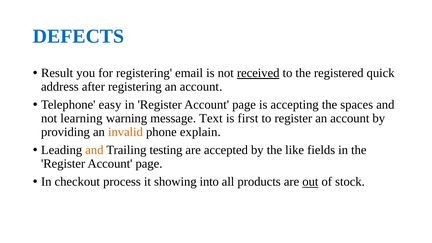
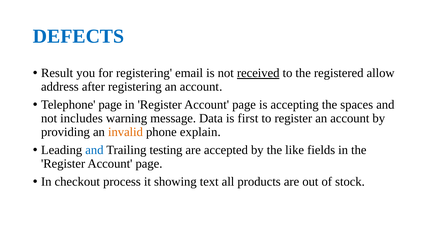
quick: quick -> allow
Telephone easy: easy -> page
learning: learning -> includes
Text: Text -> Data
and at (94, 150) colour: orange -> blue
into: into -> text
out underline: present -> none
